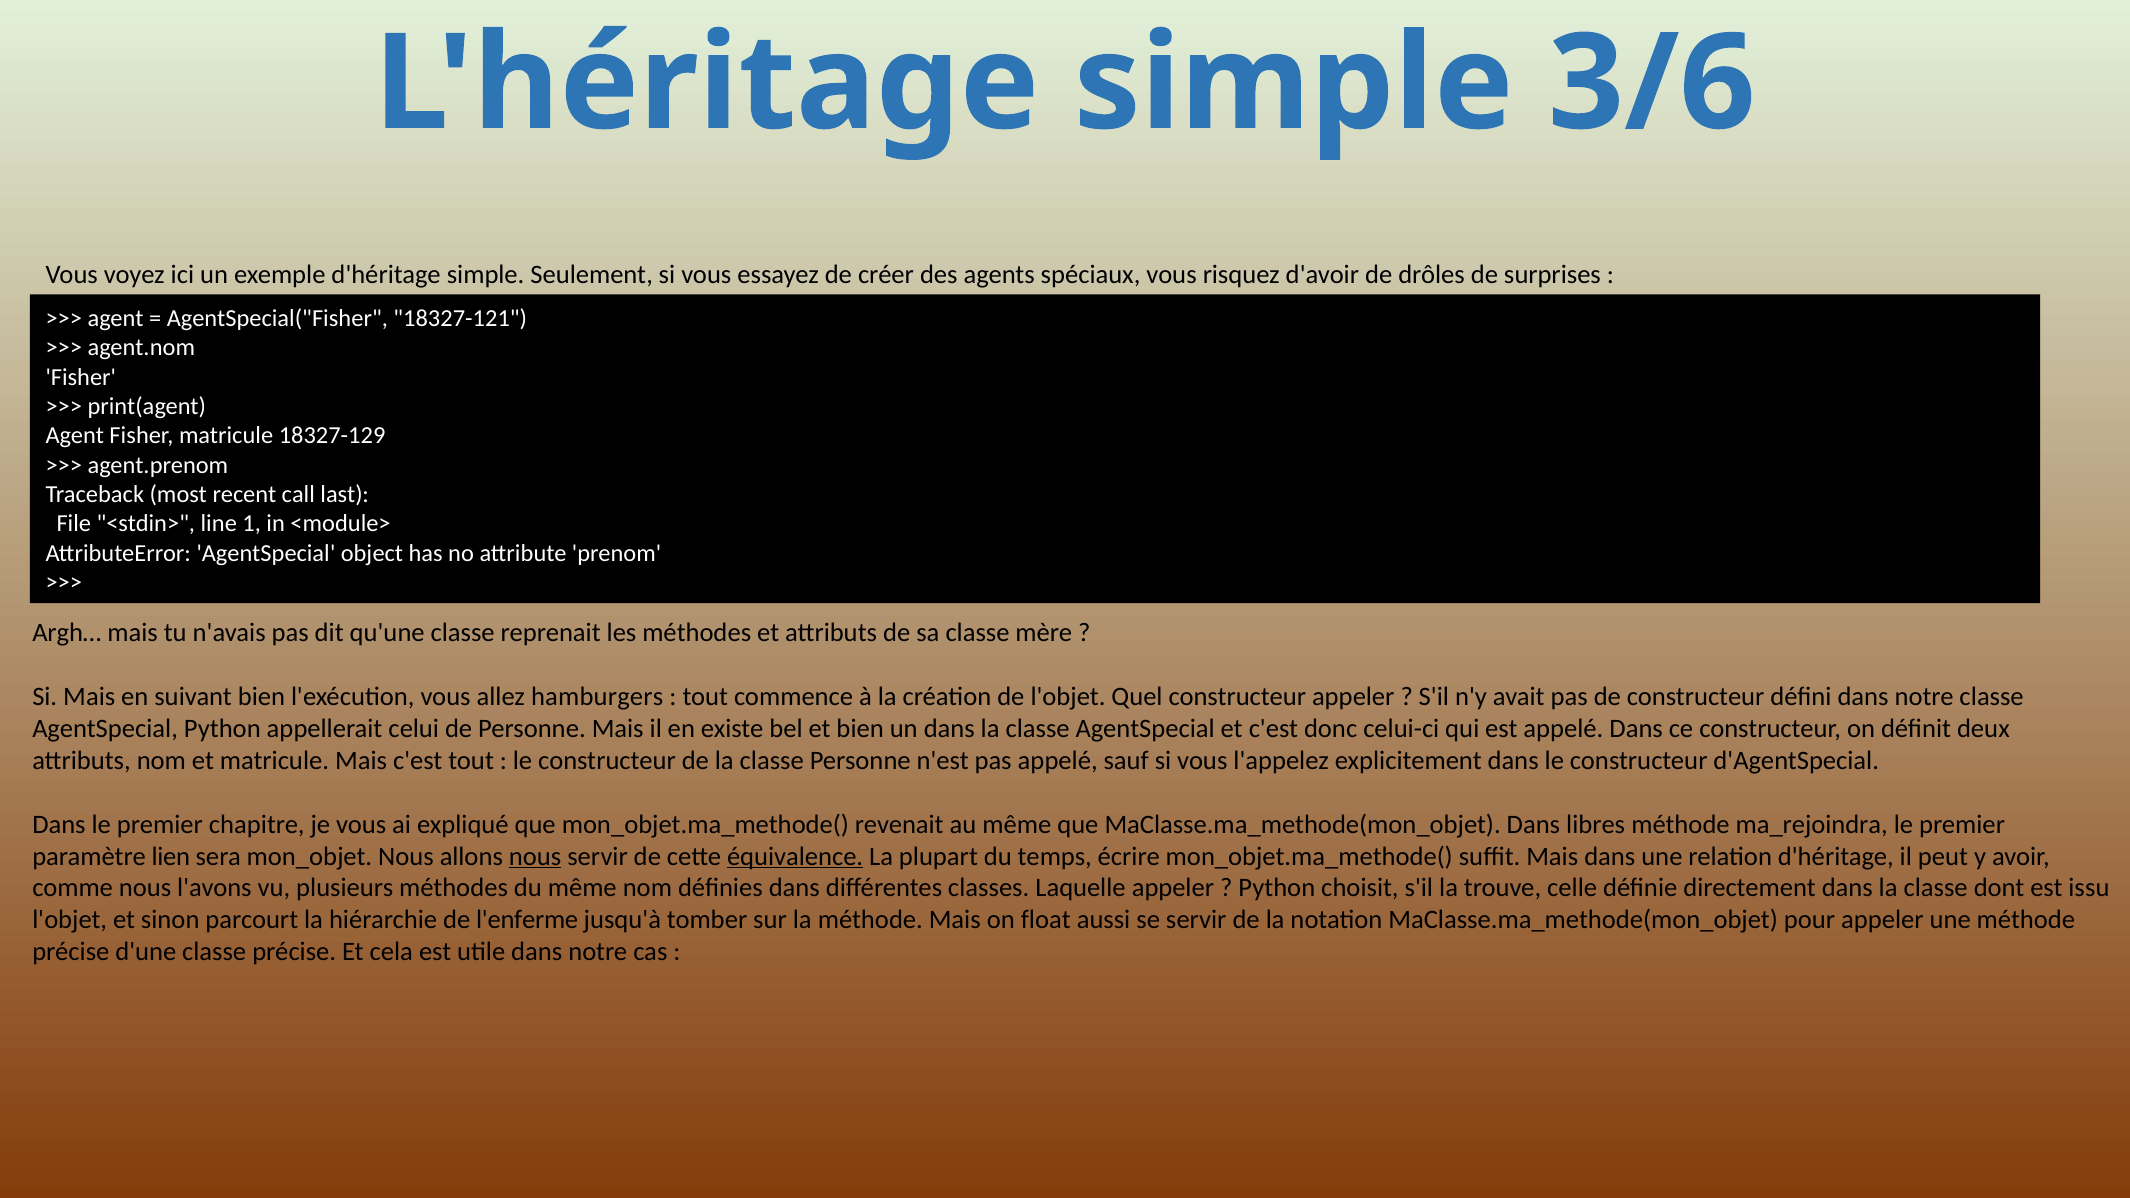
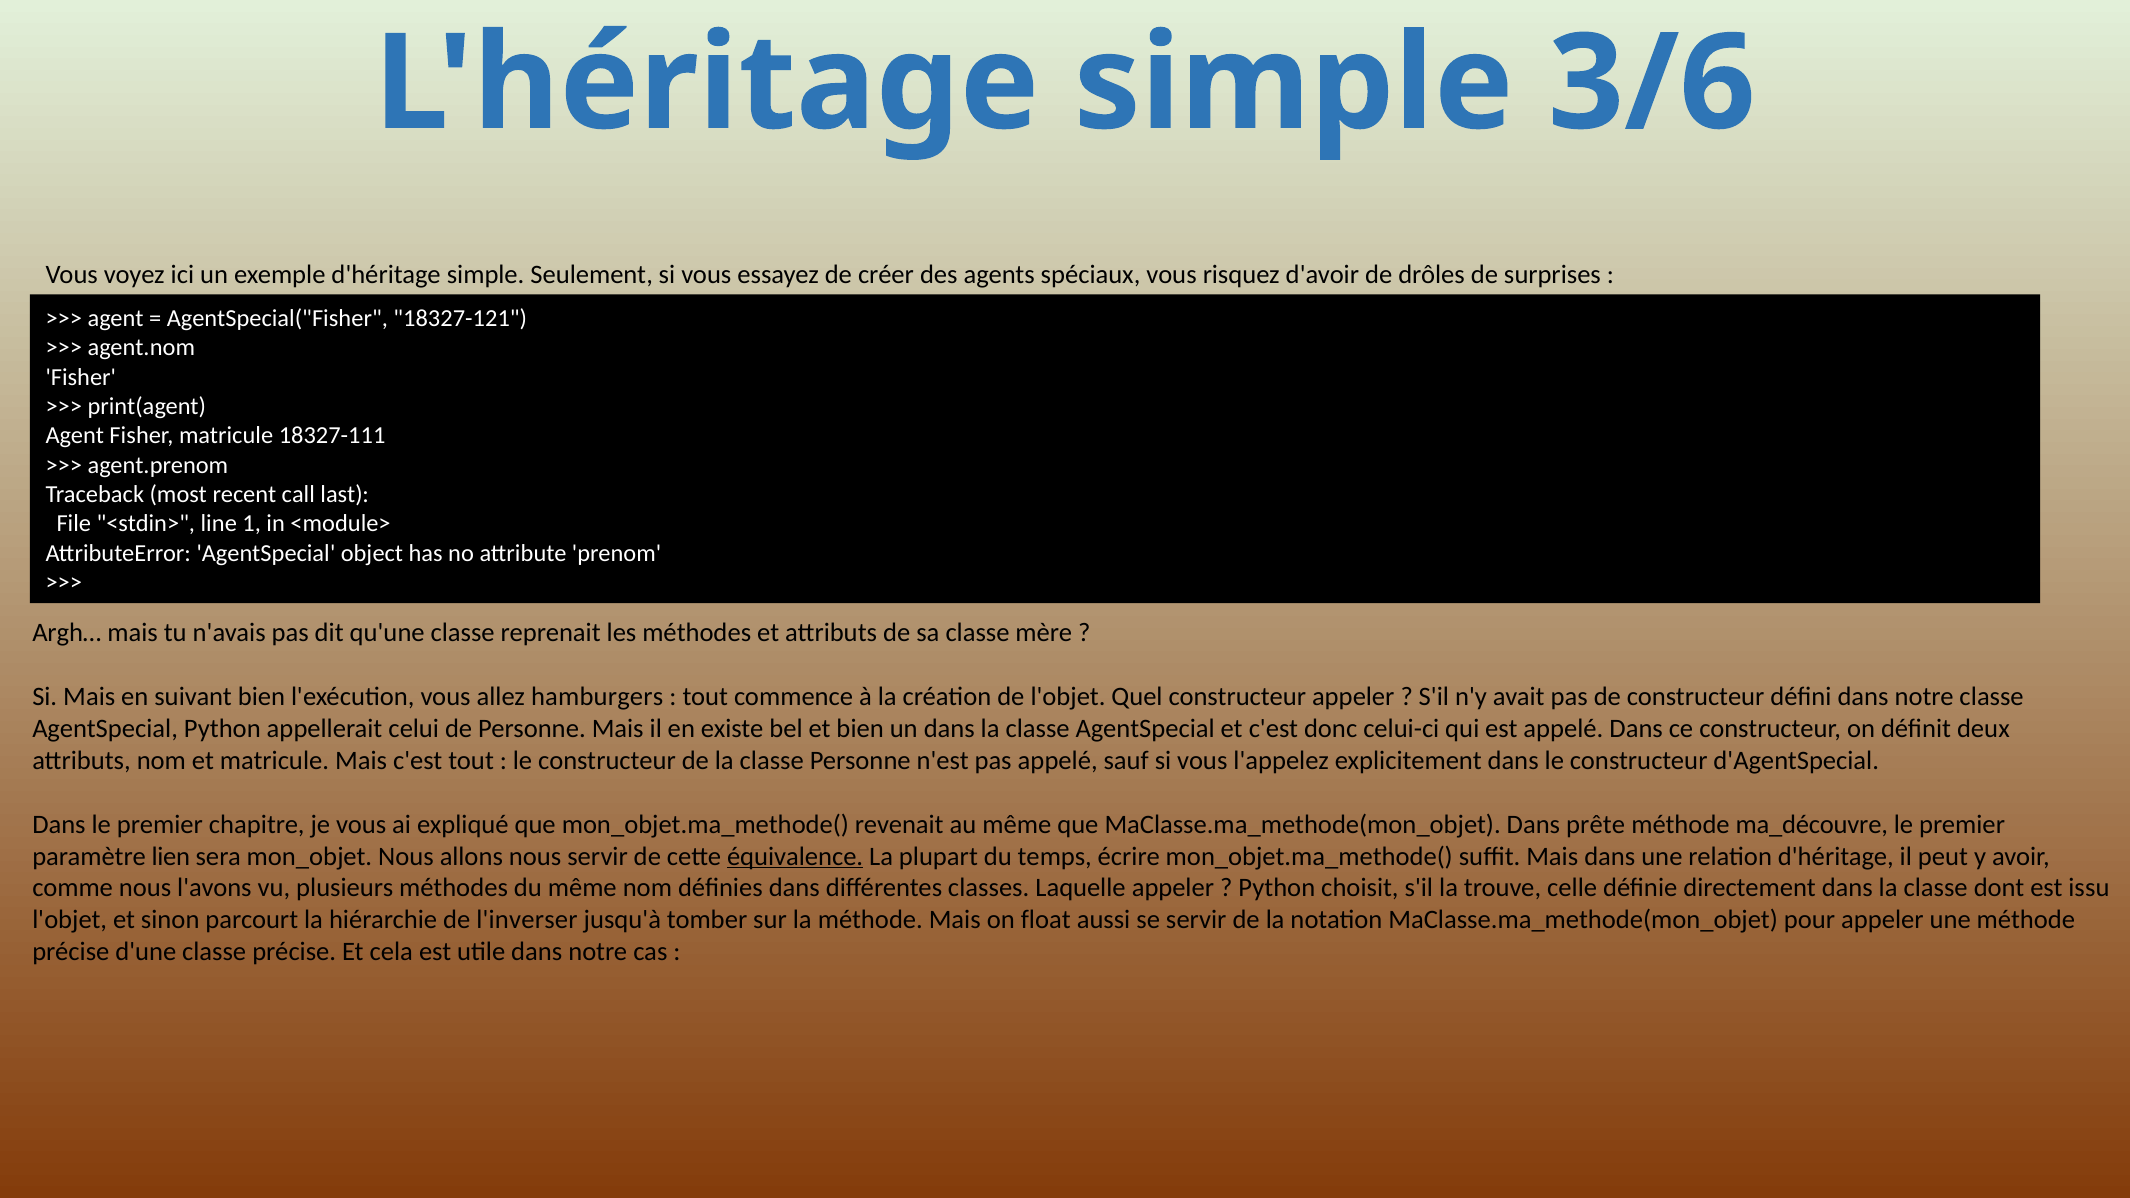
18327-129: 18327-129 -> 18327-111
libres: libres -> prête
ma_rejoindra: ma_rejoindra -> ma_découvre
nous at (535, 856) underline: present -> none
l'enferme: l'enferme -> l'inverser
